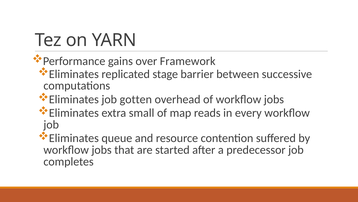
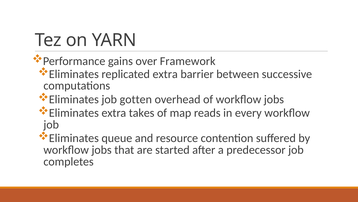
replicated stage: stage -> extra
small: small -> takes
